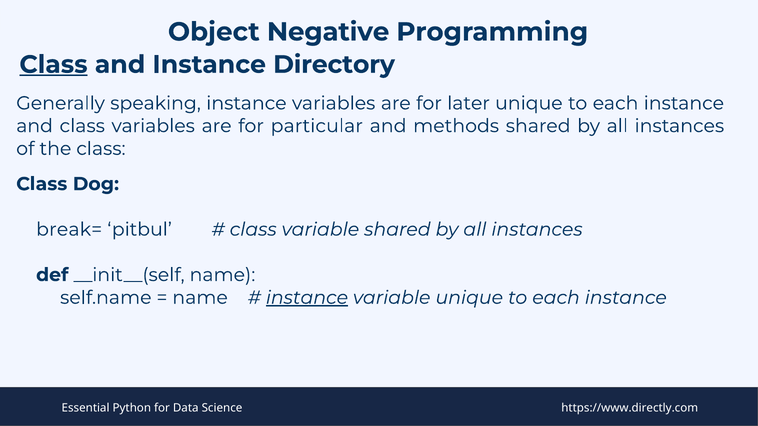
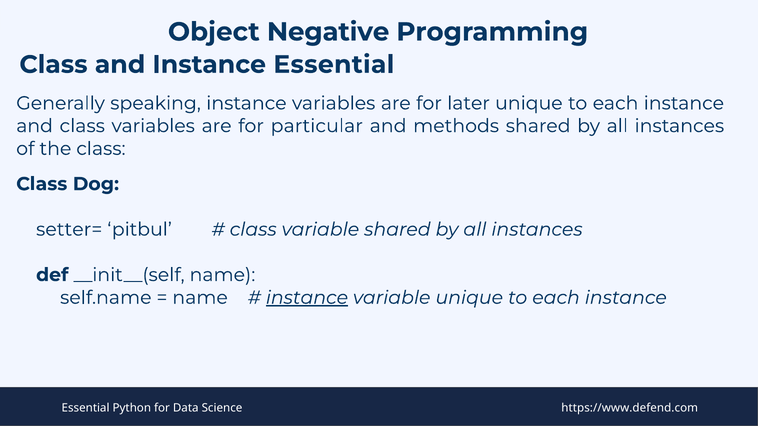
Class at (53, 65) underline: present -> none
and Instance Directory: Directory -> Essential
break=: break= -> setter=
https://www.directly.com: https://www.directly.com -> https://www.defend.com
